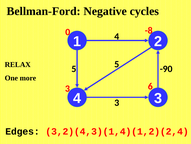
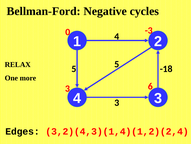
-8: -8 -> -3
-90: -90 -> -18
